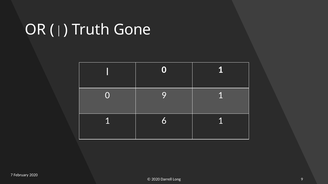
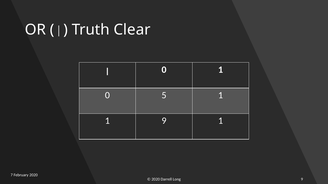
Gone: Gone -> Clear
0 9: 9 -> 5
1 6: 6 -> 9
